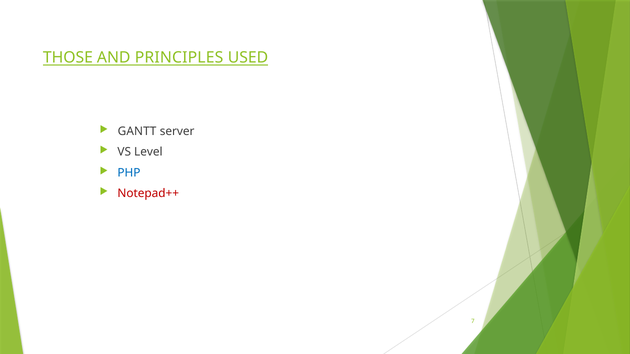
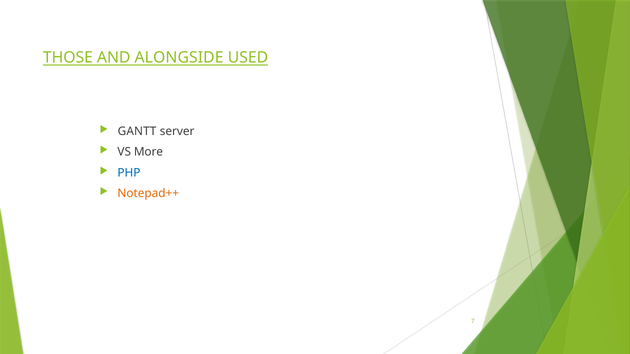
PRINCIPLES: PRINCIPLES -> ALONGSIDE
Level: Level -> More
Notepad++ colour: red -> orange
